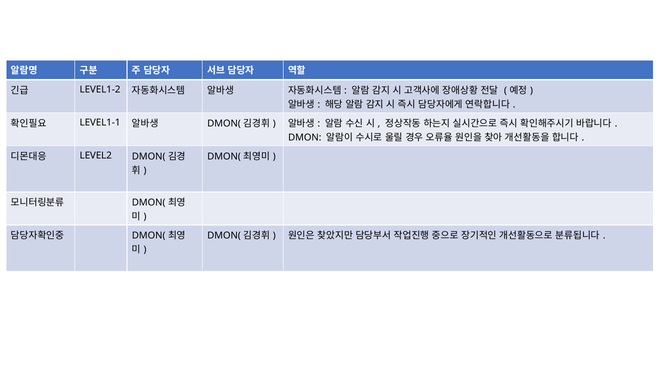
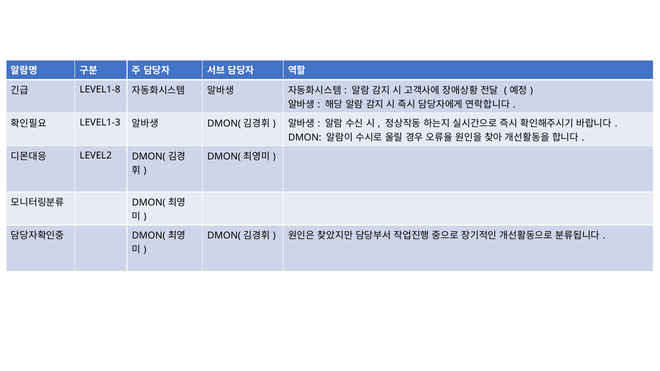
LEVEL1-2: LEVEL1-2 -> LEVEL1-8
LEVEL1-1: LEVEL1-1 -> LEVEL1-3
